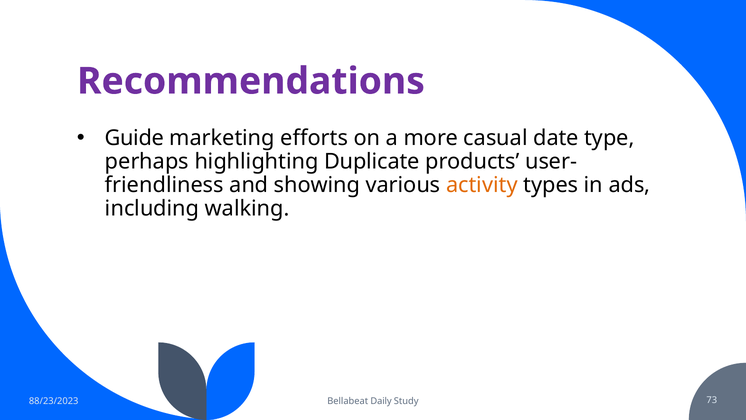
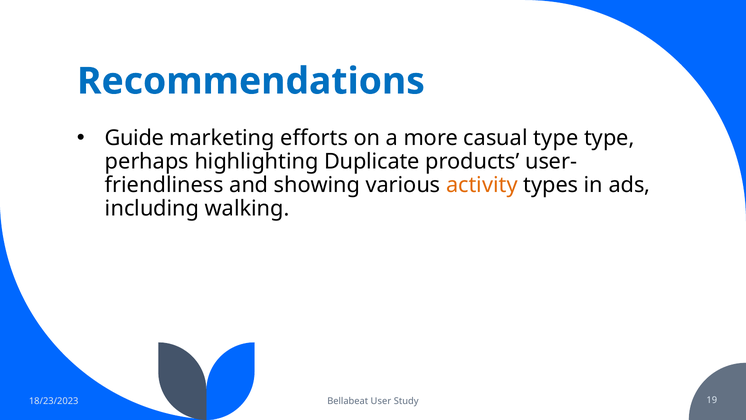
Recommendations colour: purple -> blue
casual date: date -> type
88/23/2023: 88/23/2023 -> 18/23/2023
Daily: Daily -> User
73: 73 -> 19
